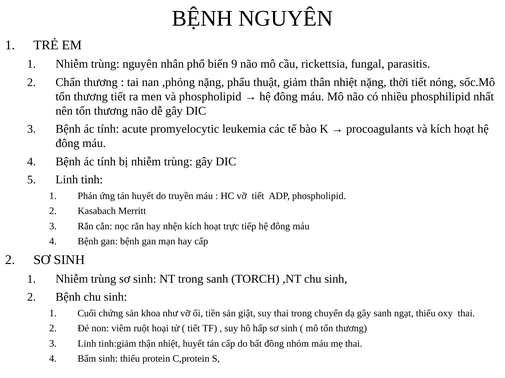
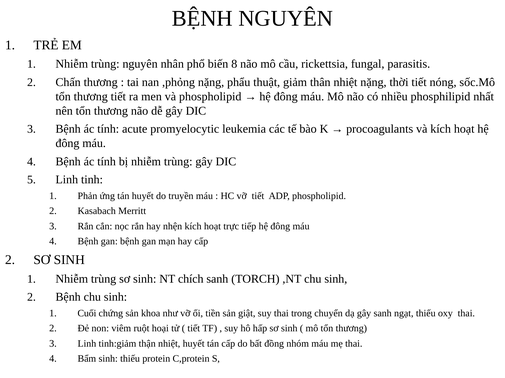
9: 9 -> 8
NT trong: trong -> chích
